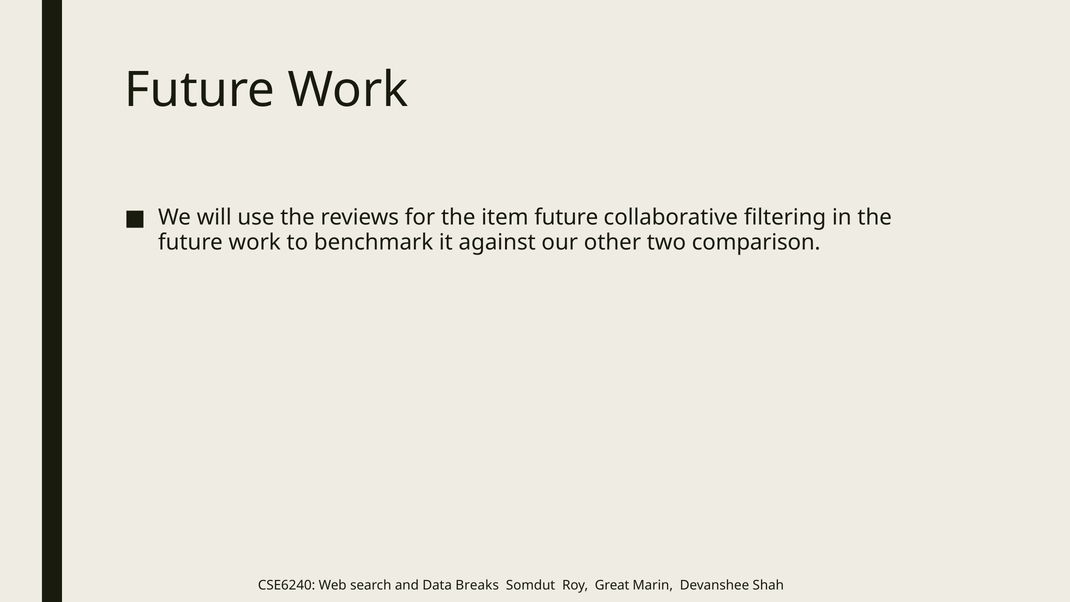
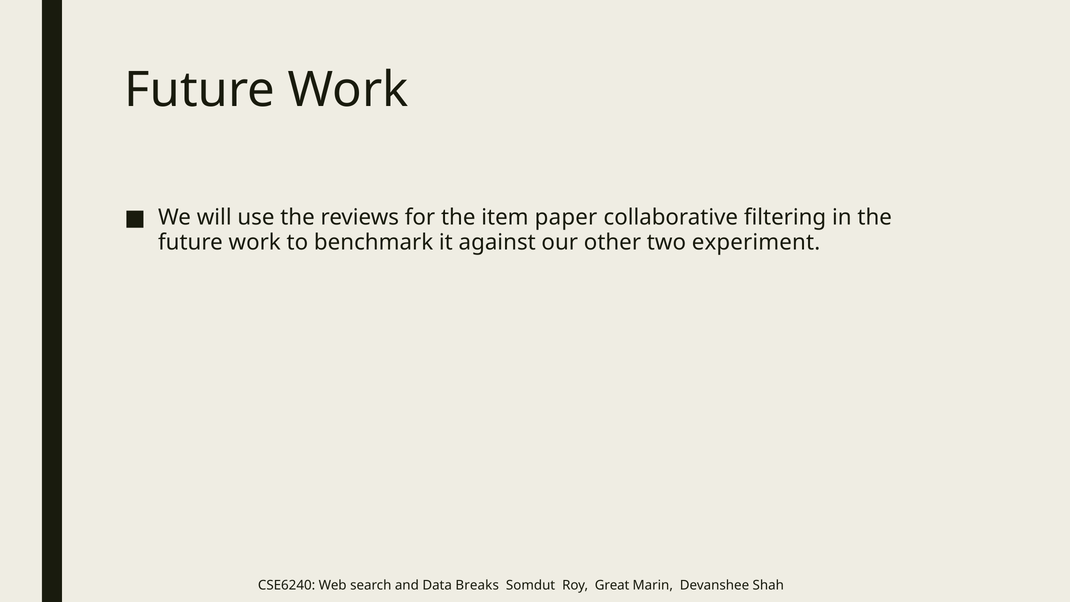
item future: future -> paper
comparison: comparison -> experiment
